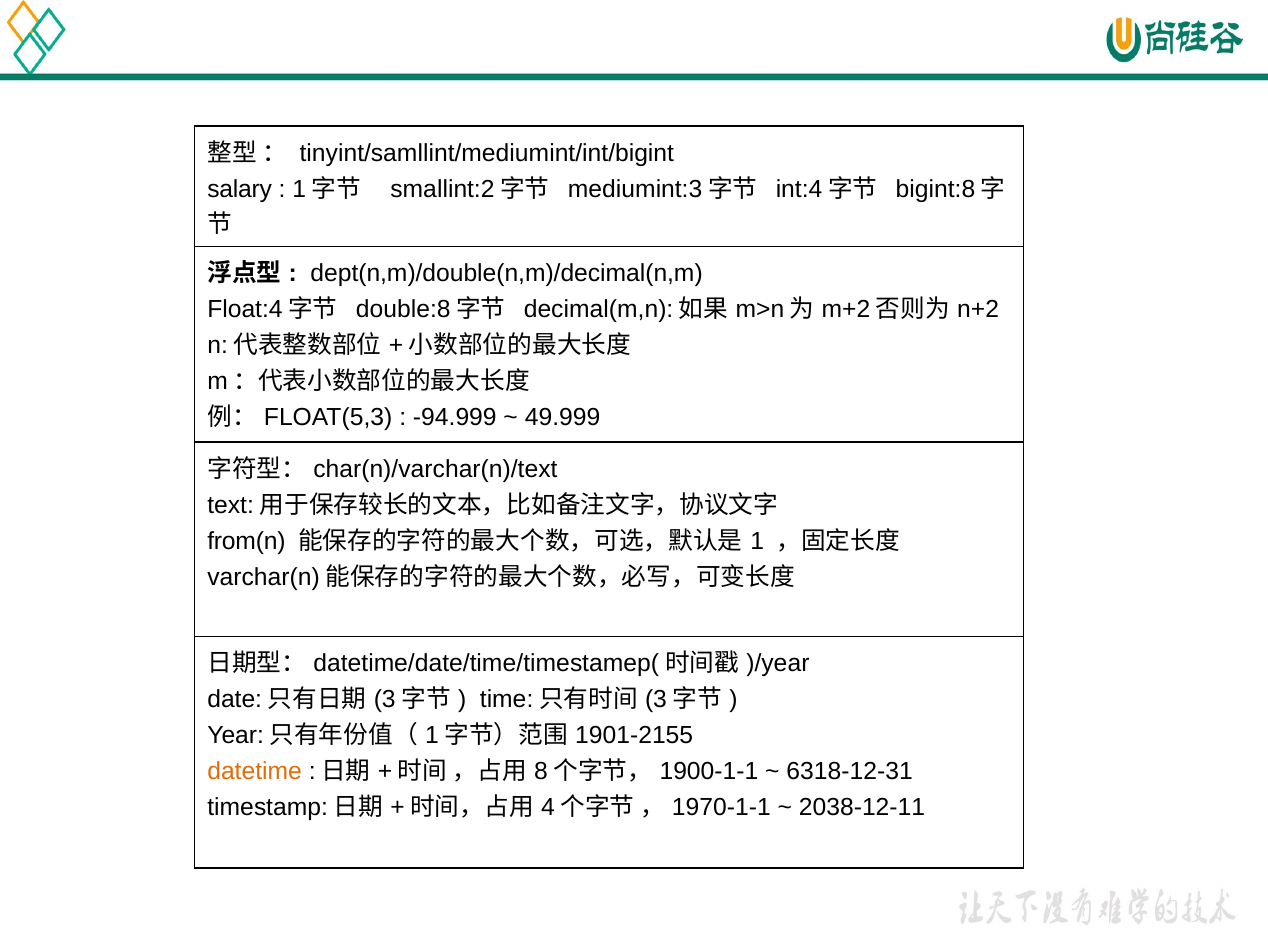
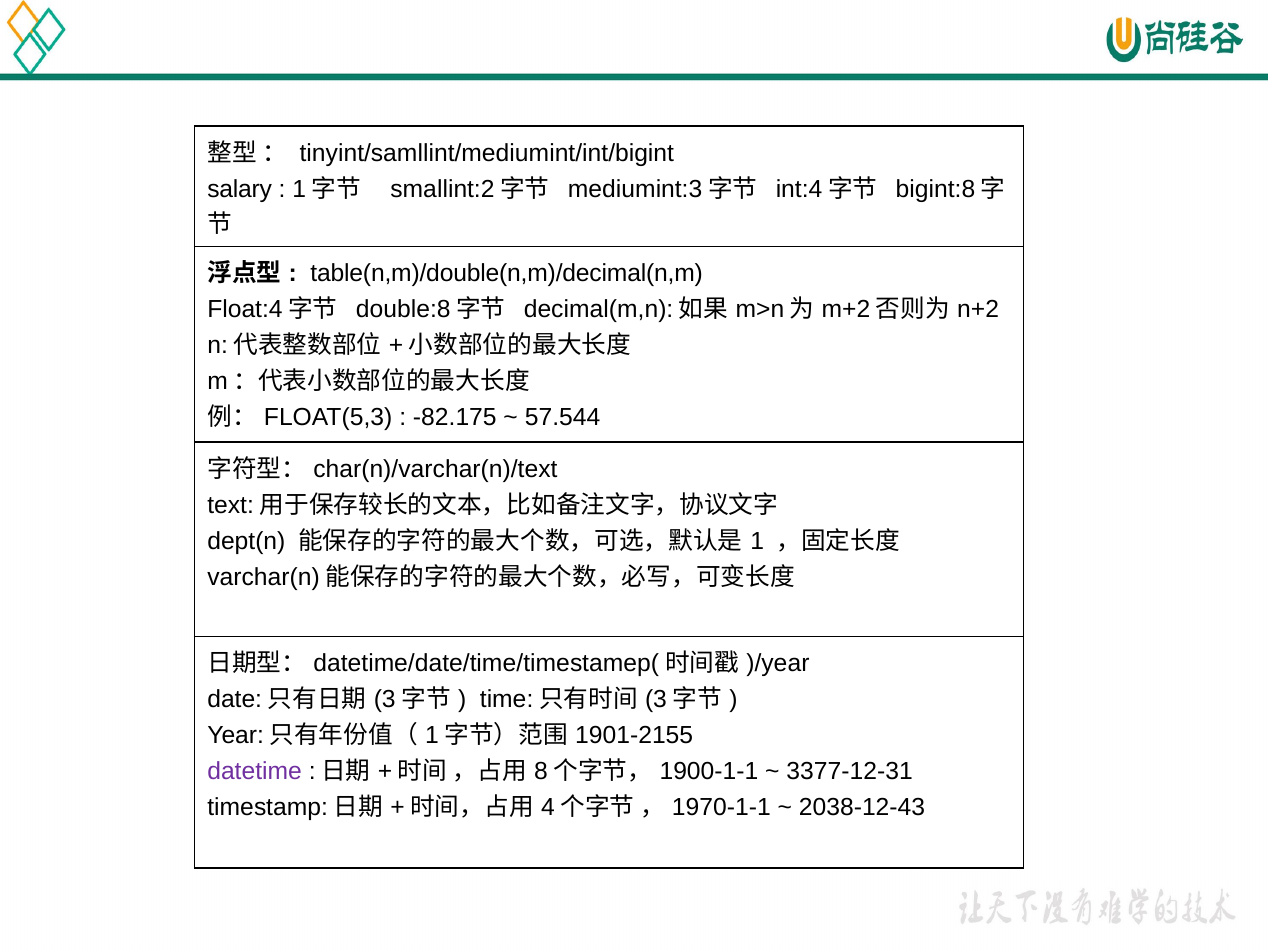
dept(n,m)/double(n,m)/decimal(n,m: dept(n,m)/double(n,m)/decimal(n,m -> table(n,m)/double(n,m)/decimal(n,m
-94.999: -94.999 -> -82.175
49.999: 49.999 -> 57.544
from(n: from(n -> dept(n
datetime colour: orange -> purple
6318-12-31: 6318-12-31 -> 3377-12-31
2038-12-11: 2038-12-11 -> 2038-12-43
